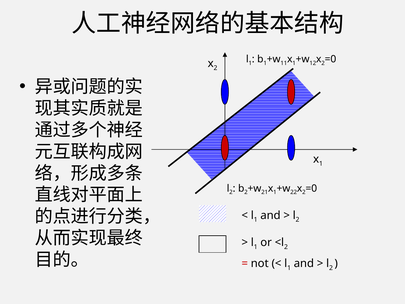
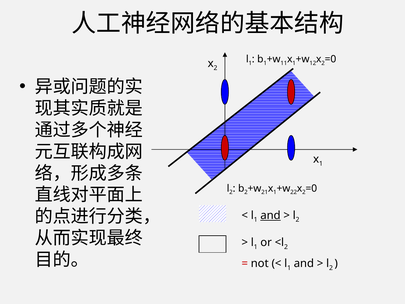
and at (270, 215) underline: none -> present
